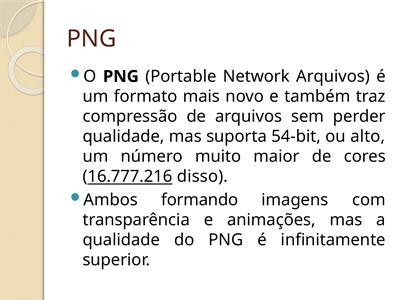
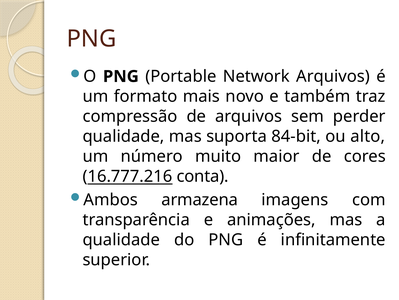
54-bit: 54-bit -> 84-bit
disso: disso -> conta
formando: formando -> armazena
